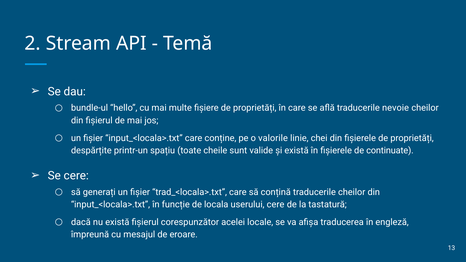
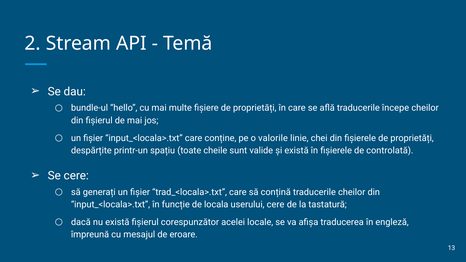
nevoie: nevoie -> începe
continuate: continuate -> controlată
